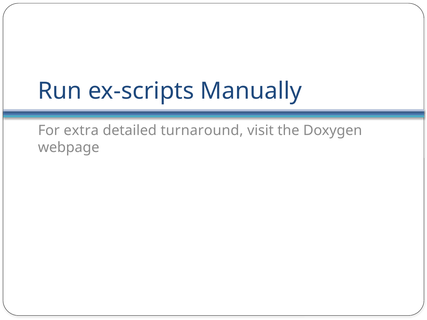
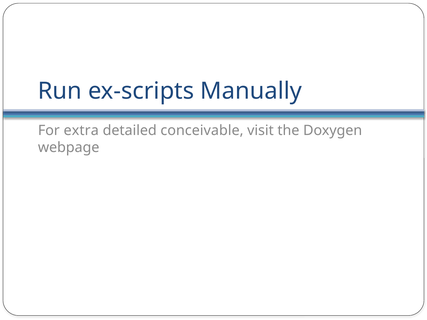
turnaround: turnaround -> conceivable
